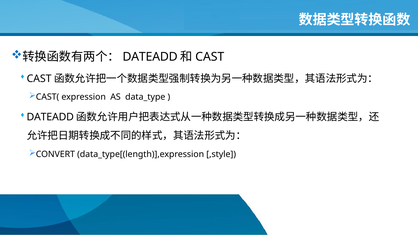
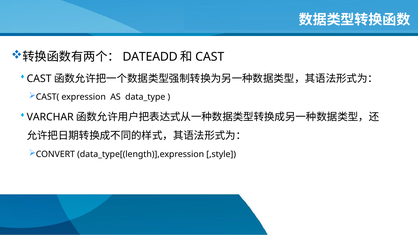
DATEADD at (50, 117): DATEADD -> VARCHAR
